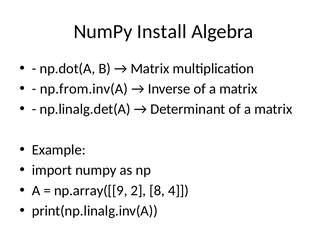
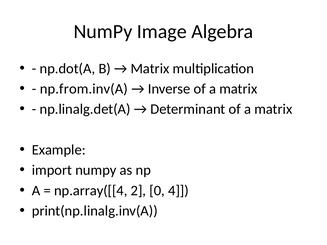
Install: Install -> Image
np.array([[9: np.array([[9 -> np.array([[4
8: 8 -> 0
